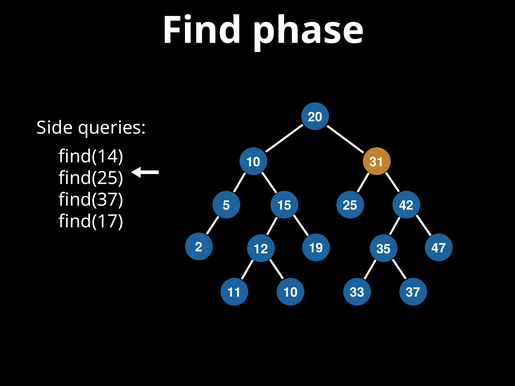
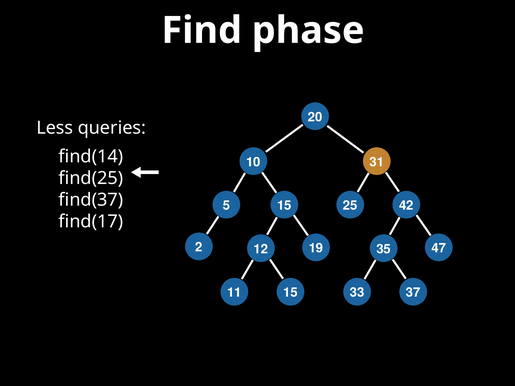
Side: Side -> Less
11 10: 10 -> 15
